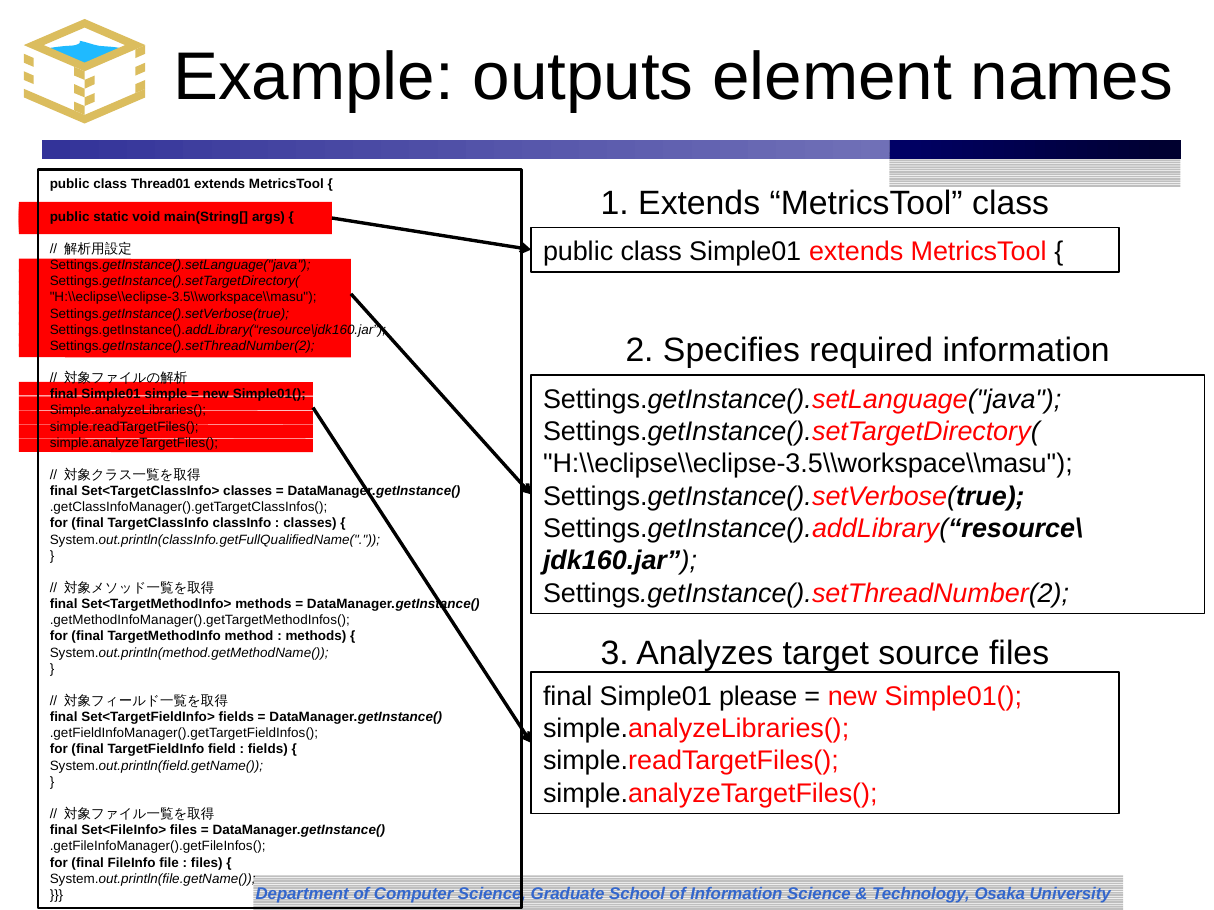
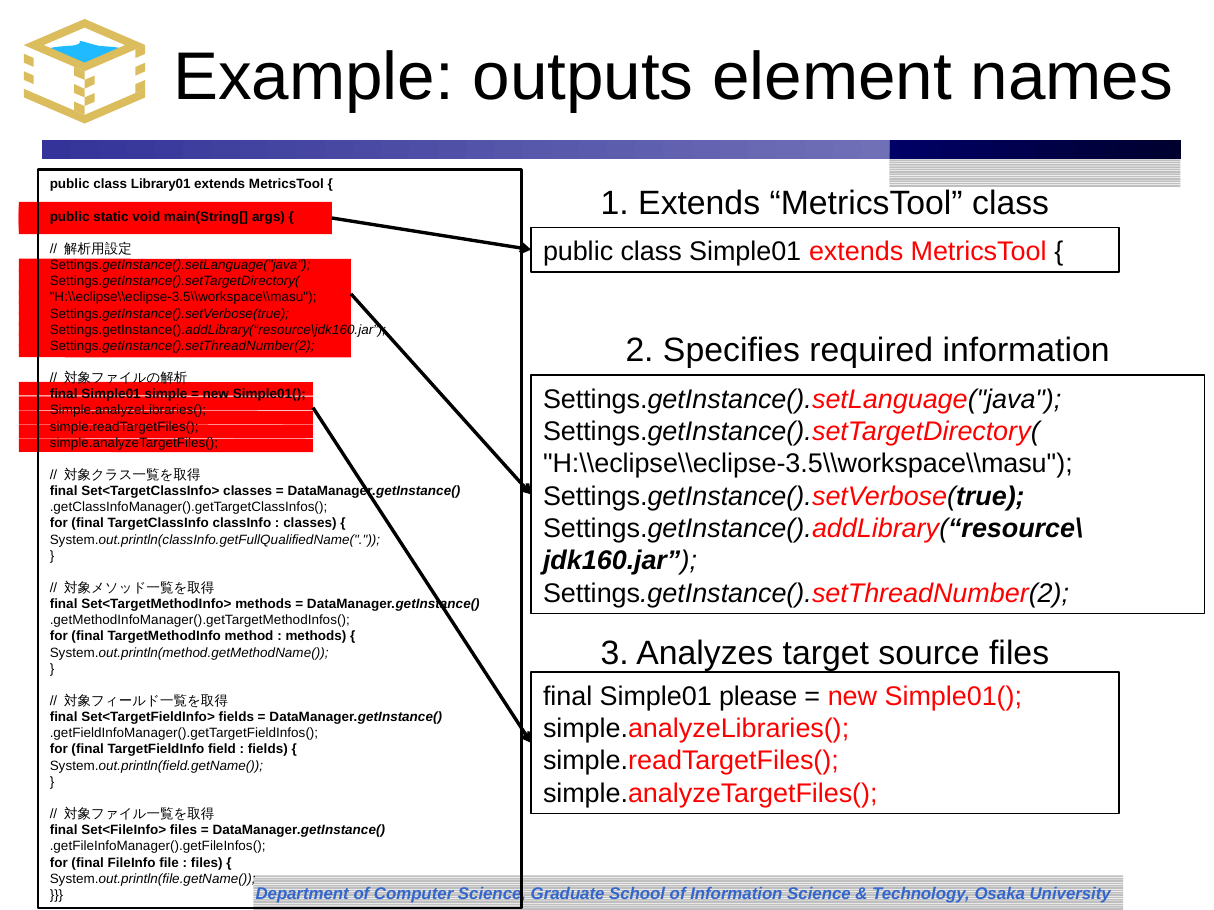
Thread01: Thread01 -> Library01
